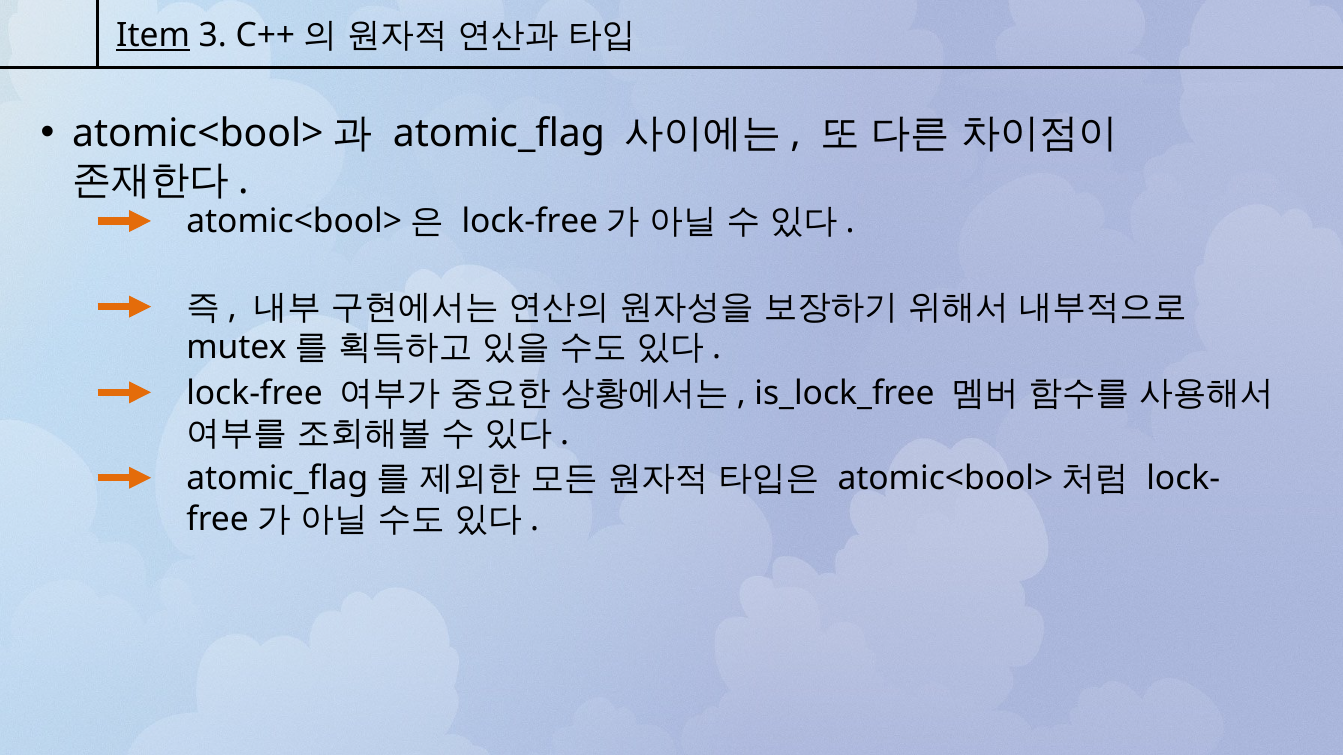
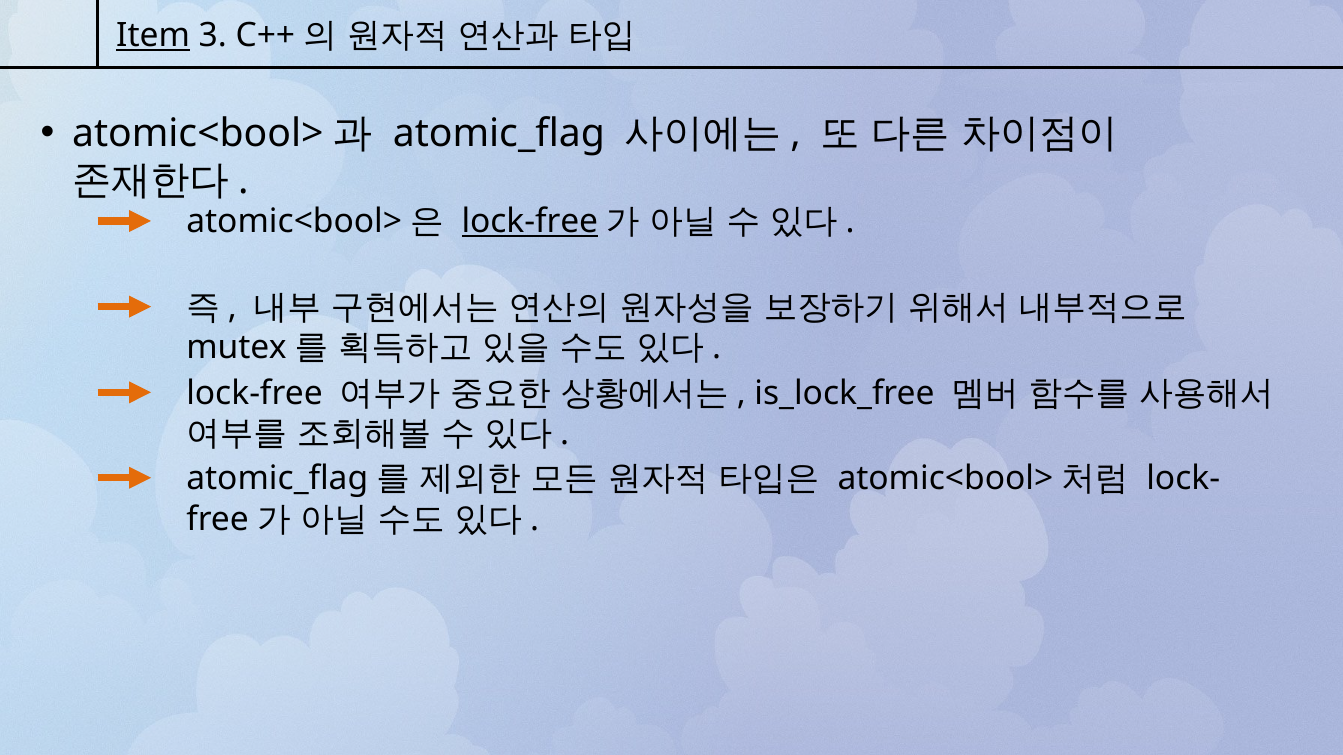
lock-free at (530, 222) underline: none -> present
